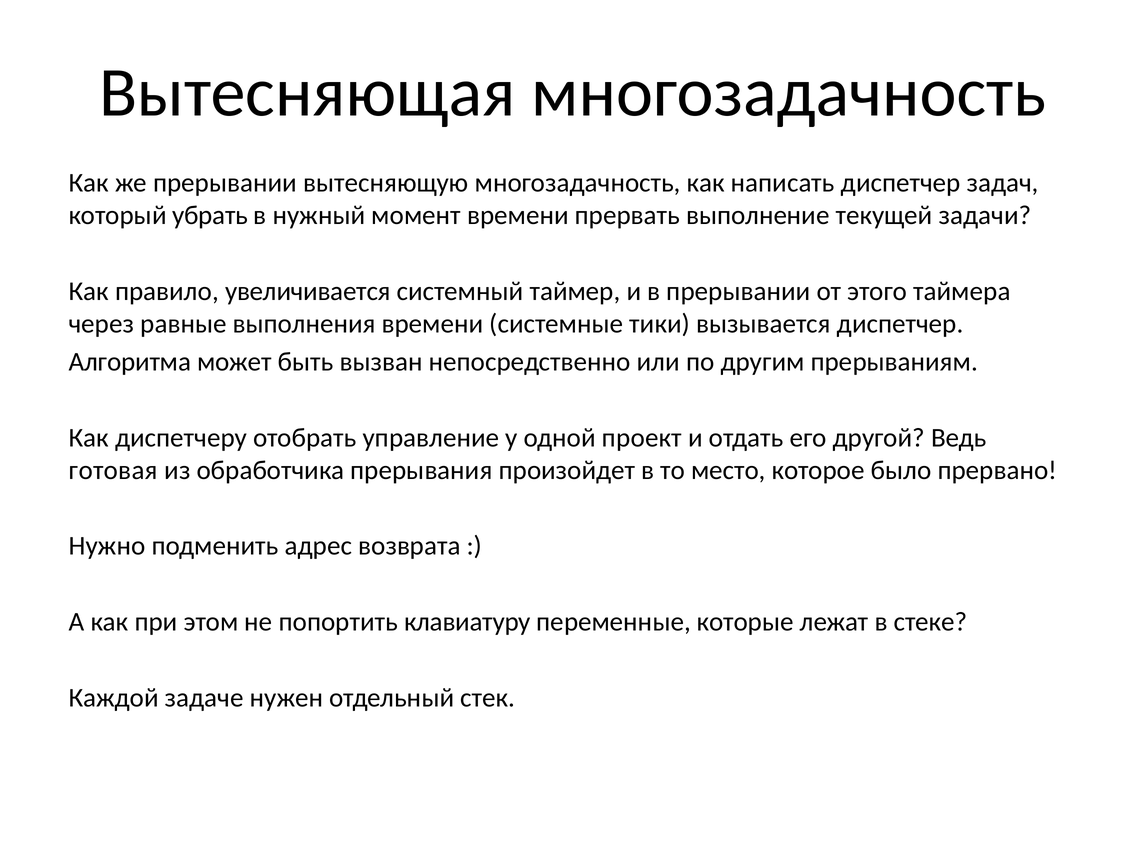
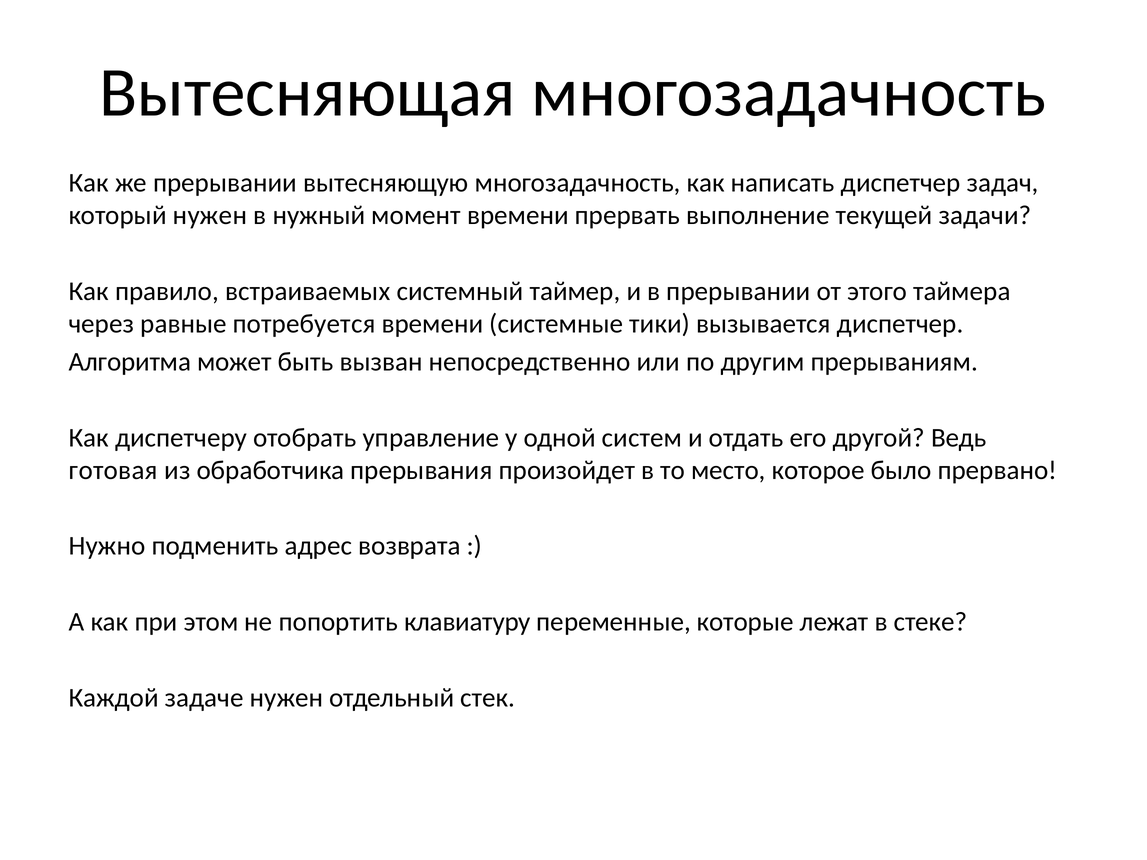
который убрать: убрать -> нужен
увеличивается: увеличивается -> встраиваемых
выполнения: выполнения -> потребуется
проект: проект -> систем
